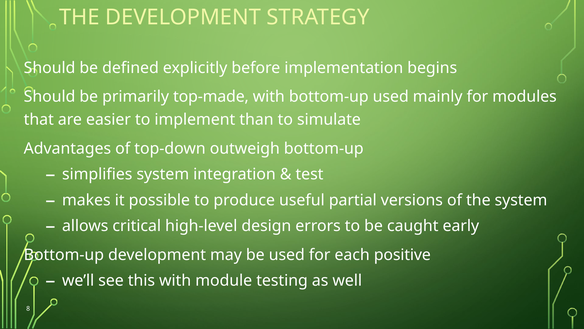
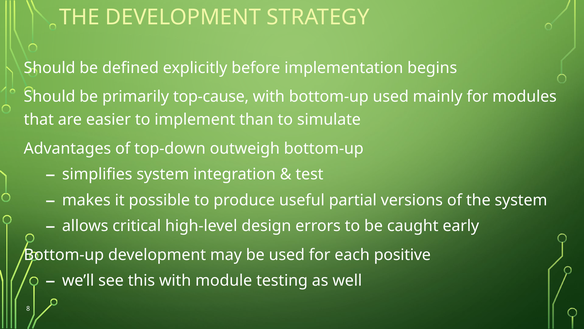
top-made: top-made -> top-cause
